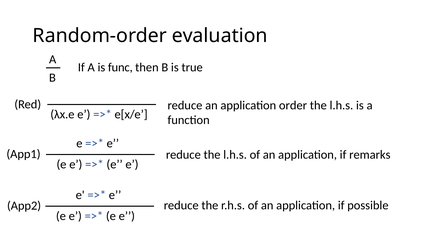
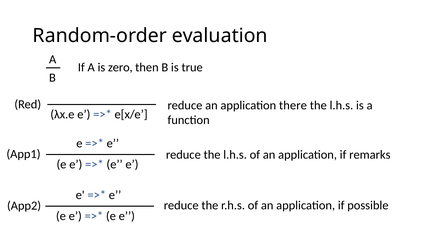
func: func -> zero
order: order -> there
